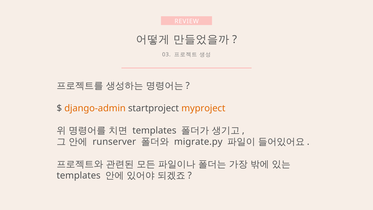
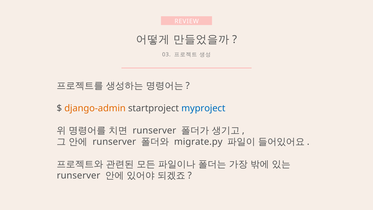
myproject colour: orange -> blue
templates at (154, 131): templates -> runserver
templates at (79, 175): templates -> runserver
